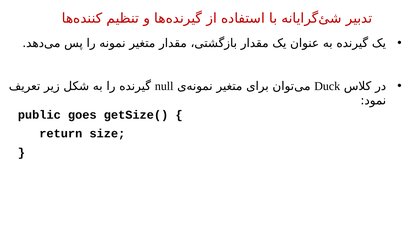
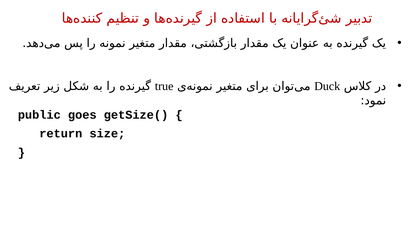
null: null -> true
